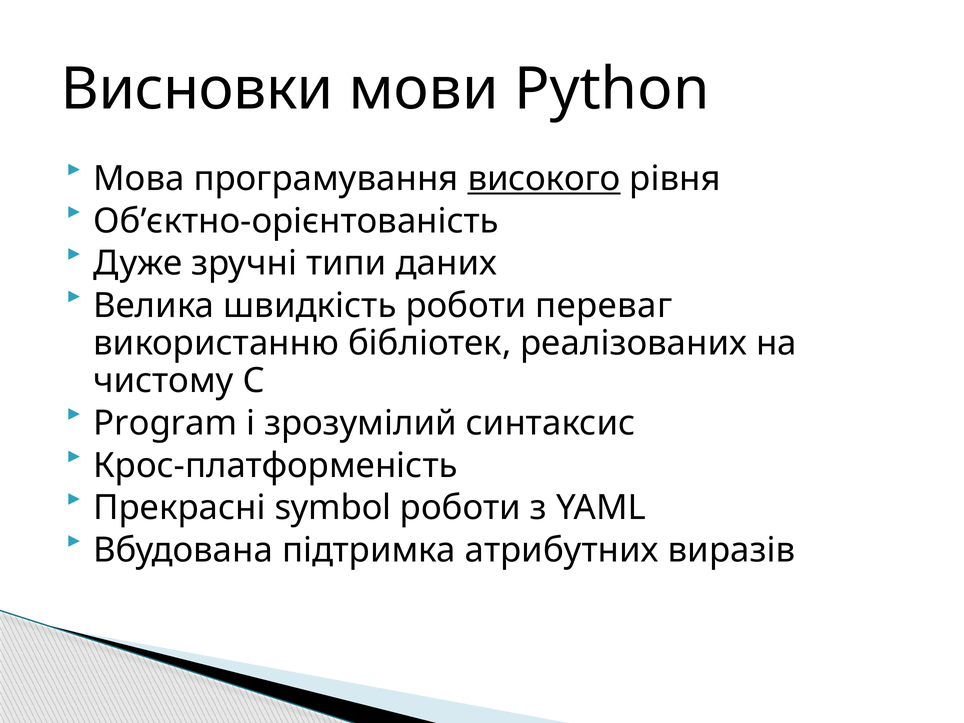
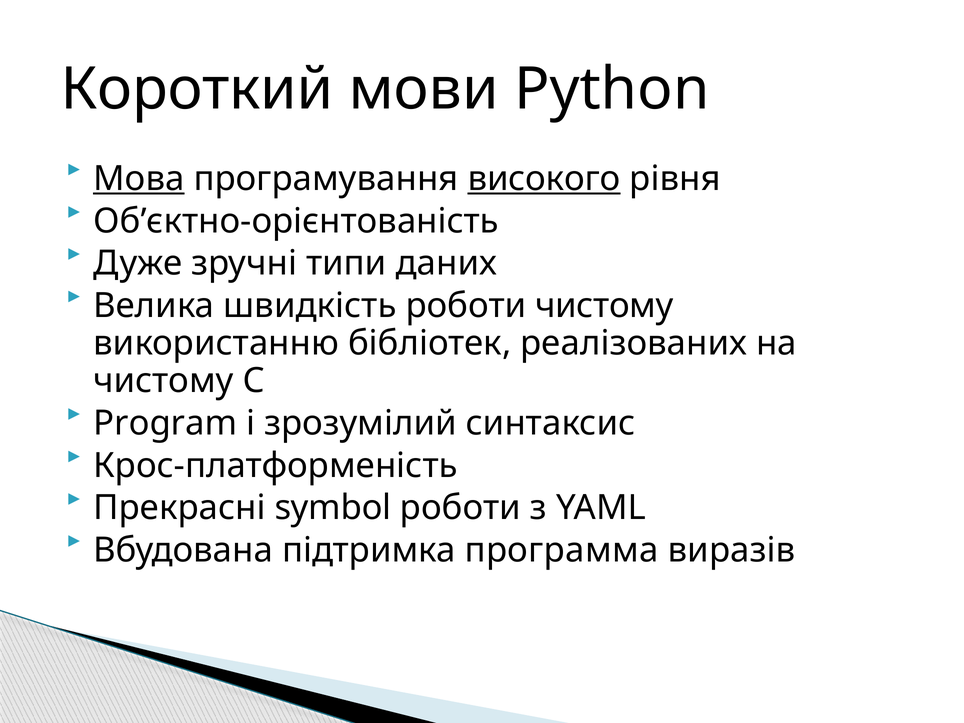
Висновки: Висновки -> Короткий
Мова underline: none -> present
роботи переваг: переваг -> чистому
атрибутних: атрибутних -> программа
